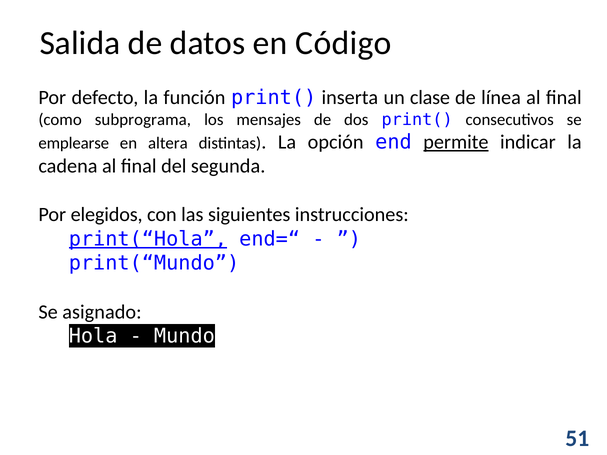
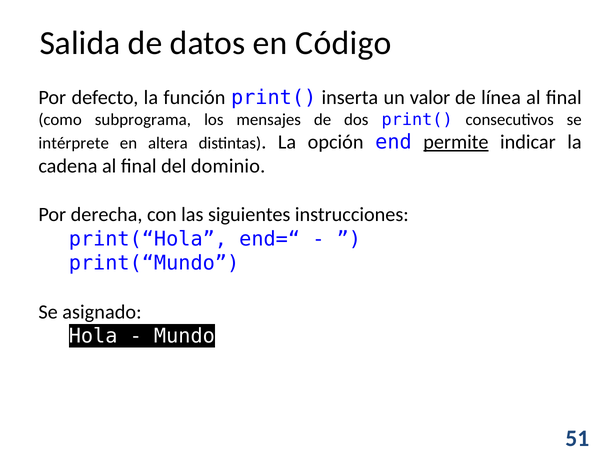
clase: clase -> valor
emplearse: emplearse -> intérprete
segunda: segunda -> dominio
elegidos: elegidos -> derecha
print(“Hola underline: present -> none
